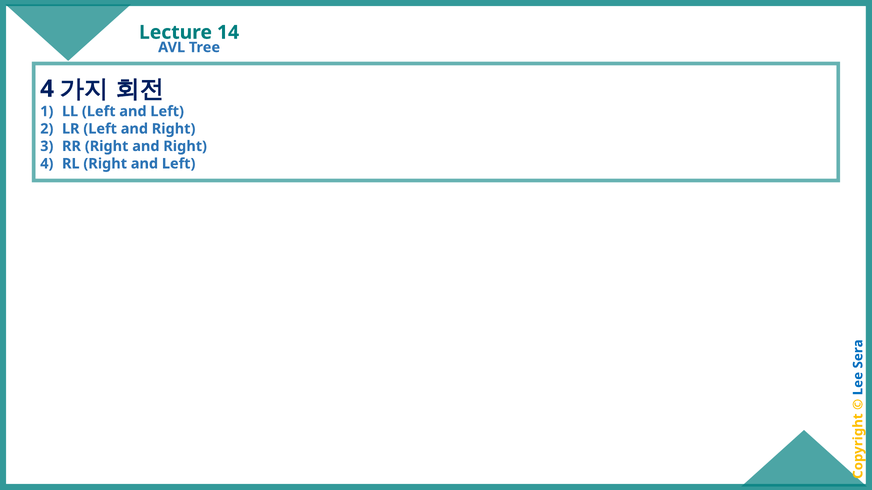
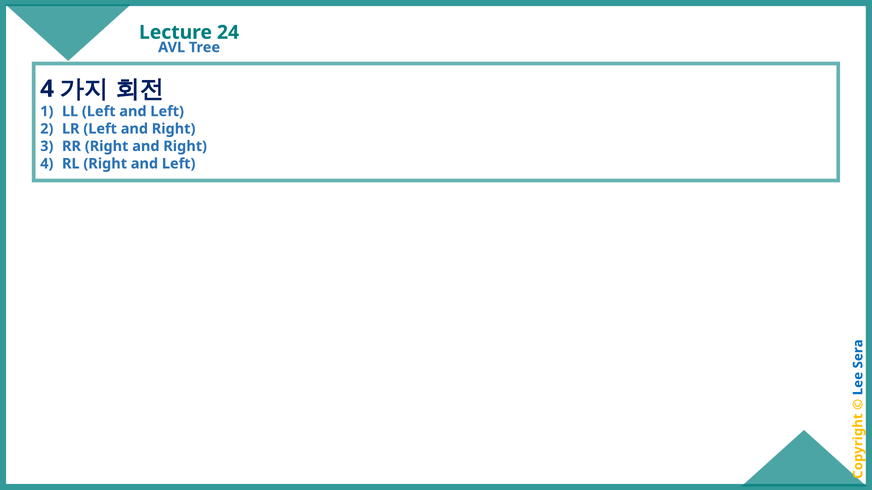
14: 14 -> 24
